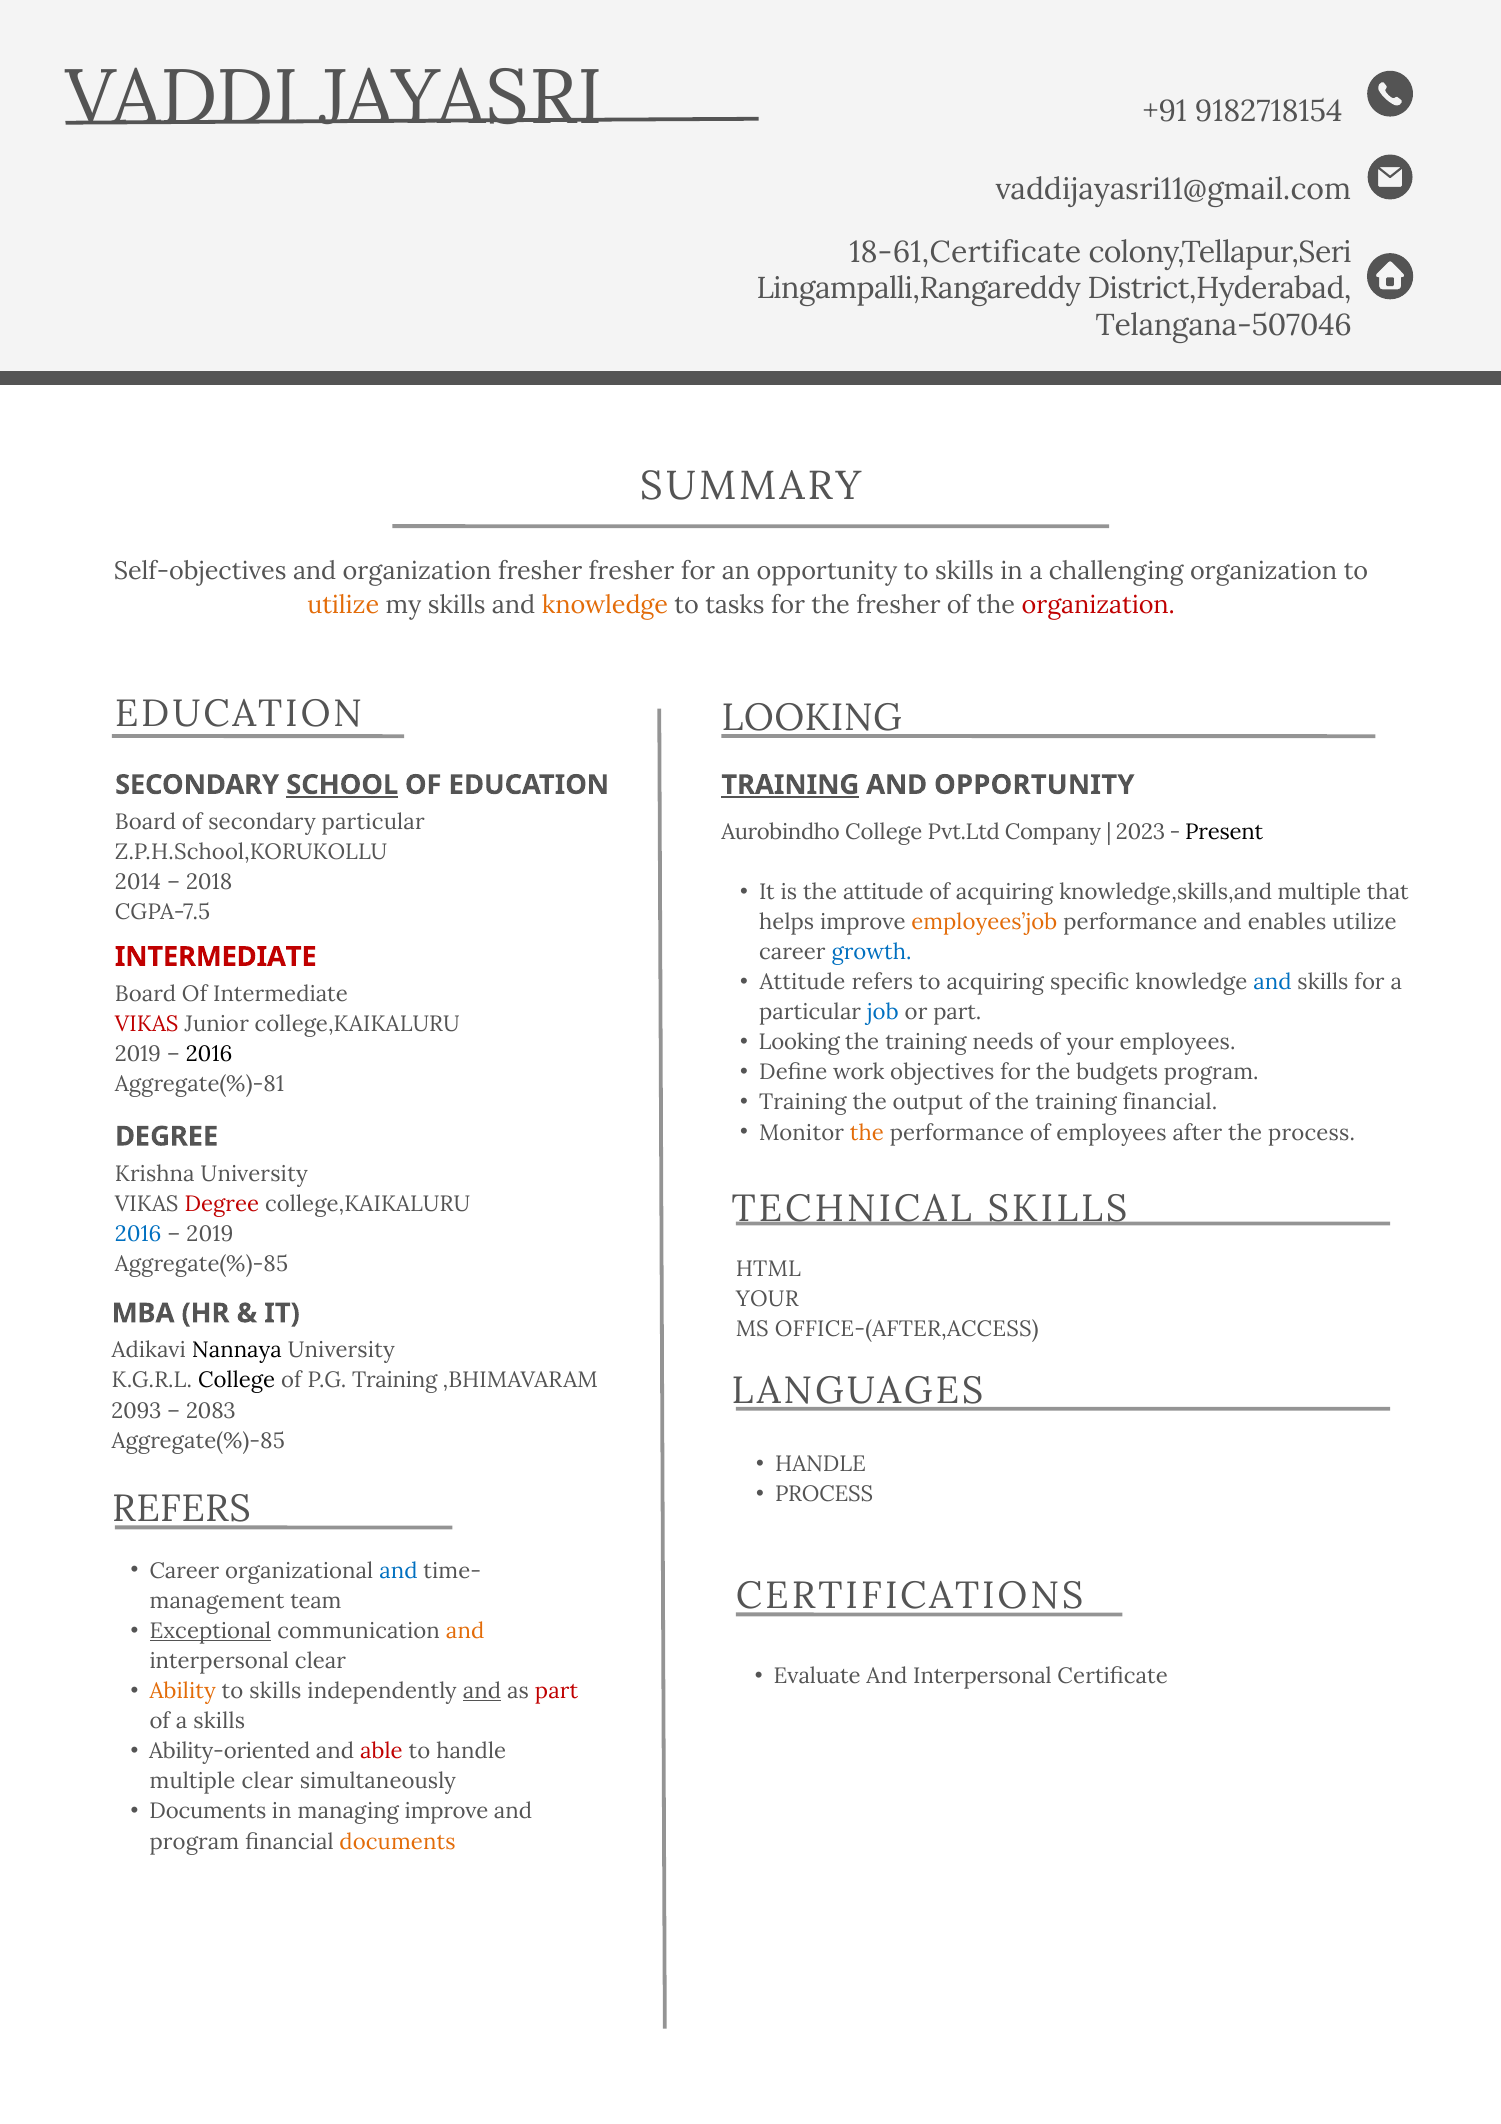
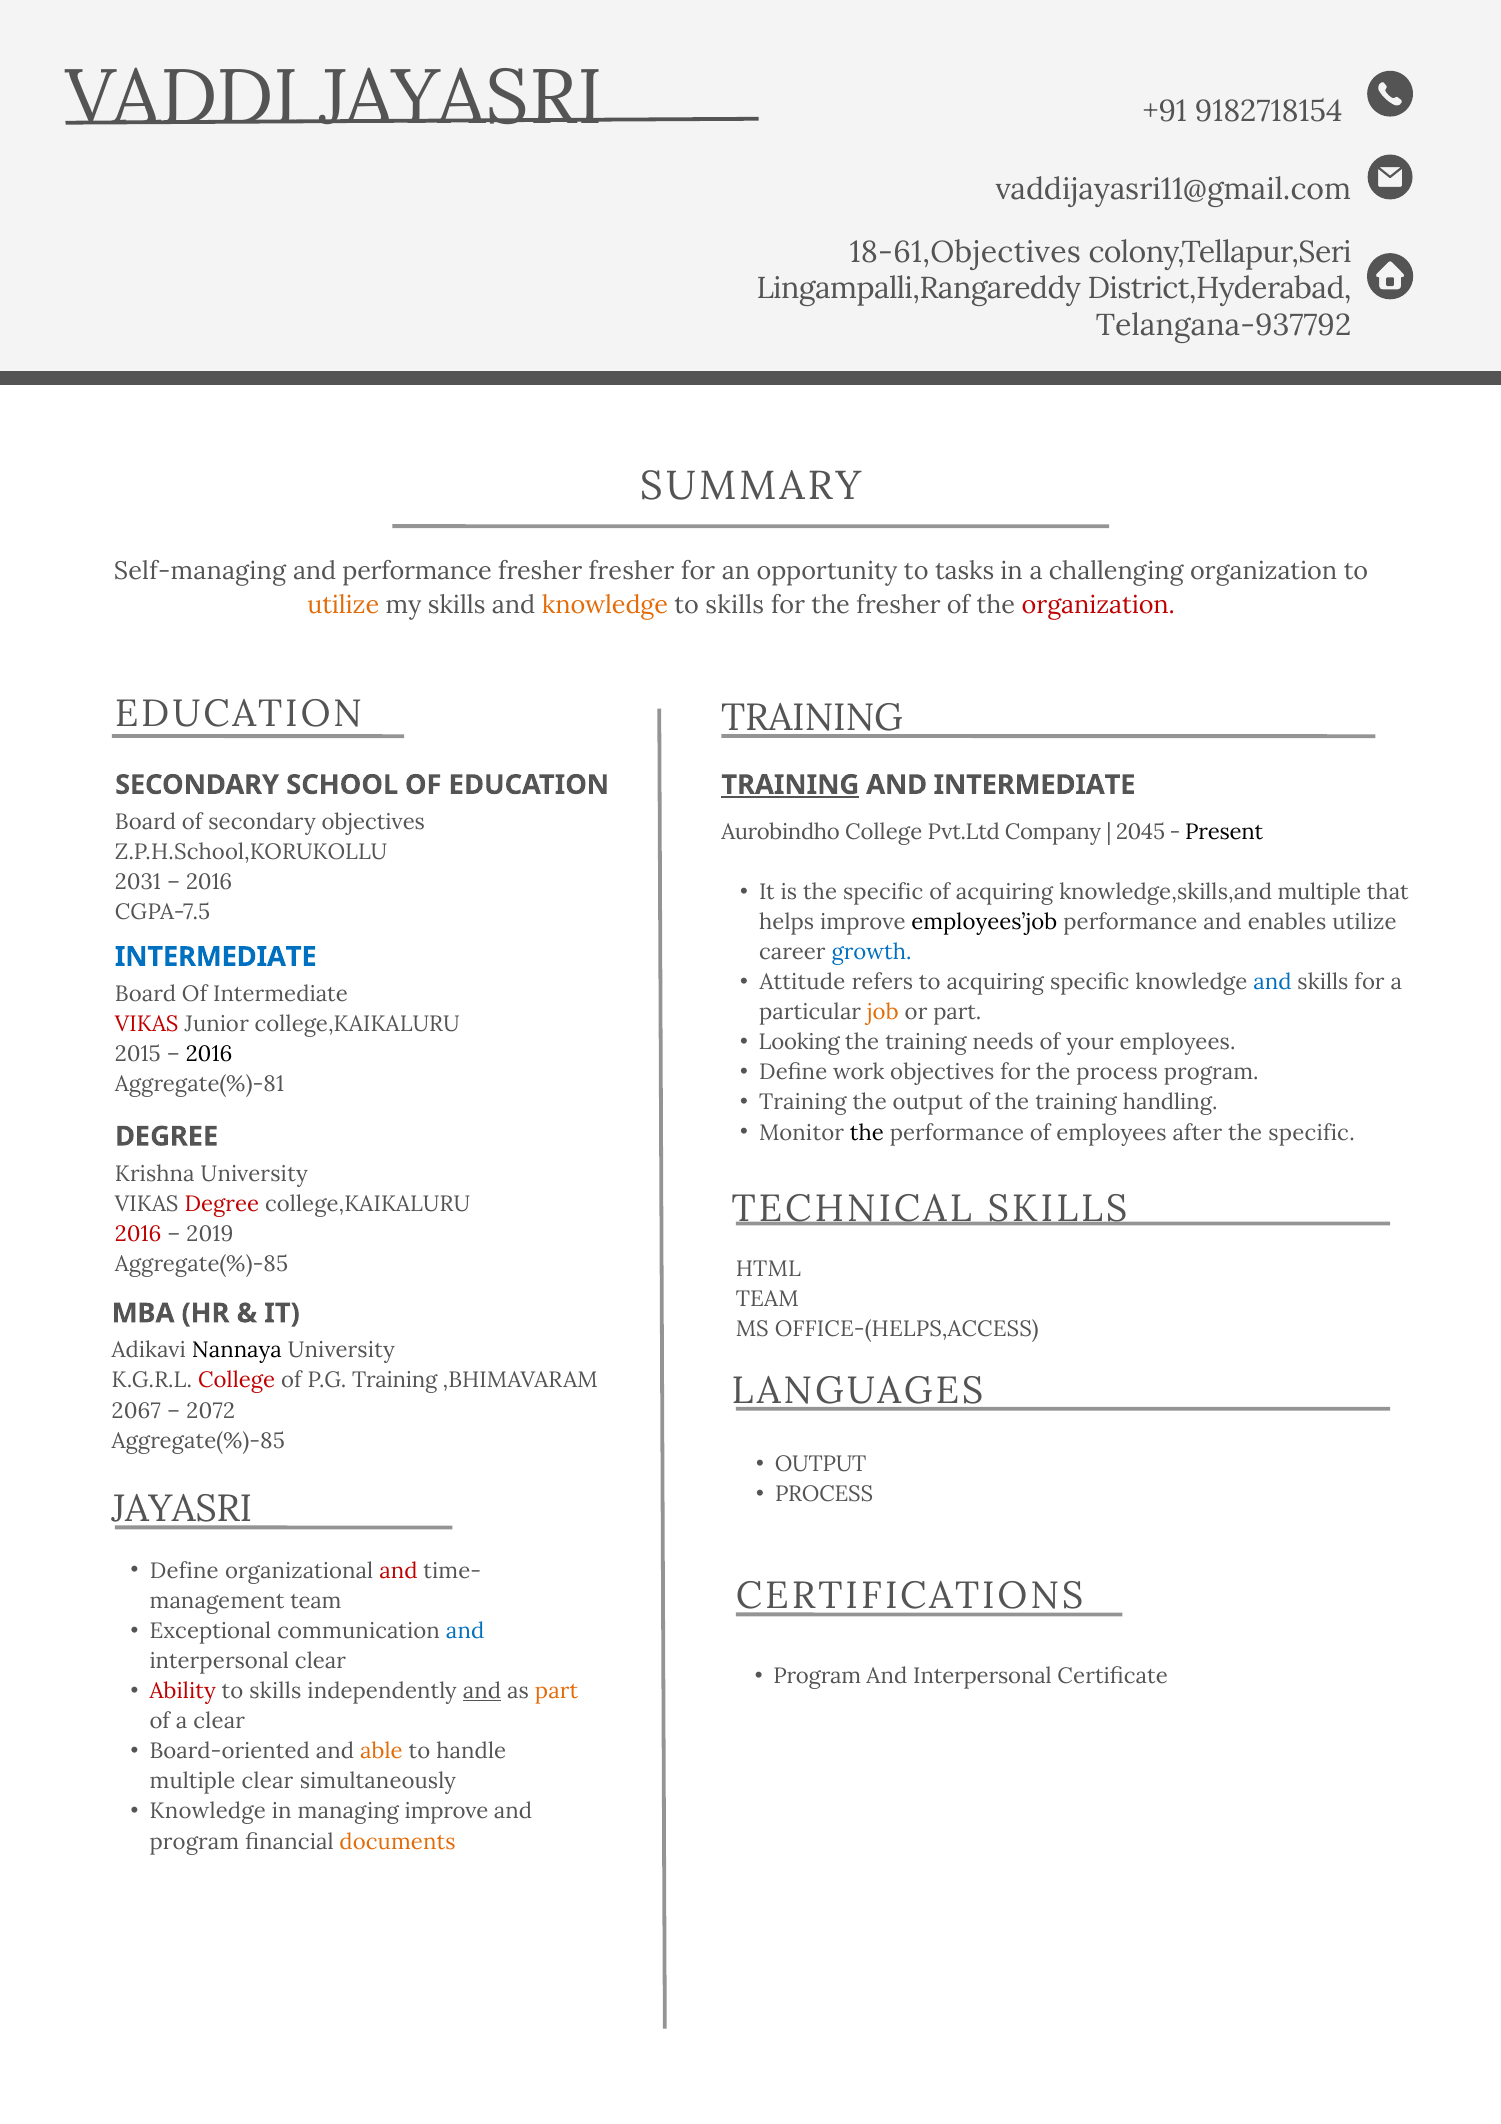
18-61,Certificate: 18-61,Certificate -> 18-61,Objectives
Telangana-507046: Telangana-507046 -> Telangana-937792
Self-objectives: Self-objectives -> Self-managing
and organization: organization -> performance
opportunity to skills: skills -> tasks
tasks at (735, 605): tasks -> skills
LOOKING at (812, 718): LOOKING -> TRAINING
SCHOOL underline: present -> none
AND OPPORTUNITY: OPPORTUNITY -> INTERMEDIATE
secondary particular: particular -> objectives
2023: 2023 -> 2045
2014: 2014 -> 2031
2018 at (209, 882): 2018 -> 2016
is the attitude: attitude -> specific
employees’job colour: orange -> black
INTERMEDIATE at (216, 957) colour: red -> blue
job colour: blue -> orange
2019 at (138, 1054): 2019 -> 2015
the budgets: budgets -> process
training financial: financial -> handling
the at (867, 1133) colour: orange -> black
after the process: process -> specific
2016 at (138, 1234) colour: blue -> red
YOUR at (767, 1300): YOUR -> TEAM
OFFICE-(AFTER,ACCESS: OFFICE-(AFTER,ACCESS -> OFFICE-(HELPS,ACCESS
College at (237, 1381) colour: black -> red
2093: 2093 -> 2067
2083: 2083 -> 2072
HANDLE at (821, 1465): HANDLE -> OUTPUT
REFERS at (181, 1509): REFERS -> JAYASRI
Career at (184, 1571): Career -> Define
and at (398, 1571) colour: blue -> red
Exceptional underline: present -> none
and at (465, 1631) colour: orange -> blue
Evaluate at (817, 1676): Evaluate -> Program
Ability colour: orange -> red
part at (557, 1691) colour: red -> orange
a skills: skills -> clear
Ability-oriented: Ability-oriented -> Board-oriented
able colour: red -> orange
Documents at (208, 1812): Documents -> Knowledge
